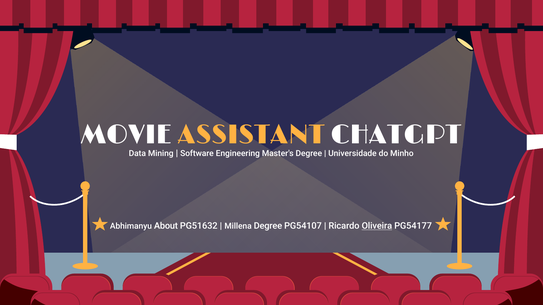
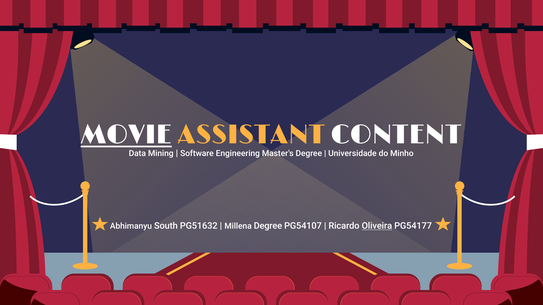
MOVIE underline: none -> present
CHATGPT: CHATGPT -> CONTENT
About: About -> South
